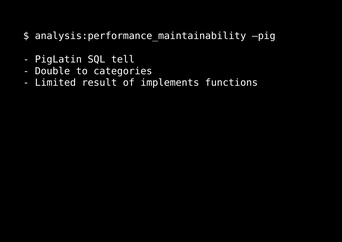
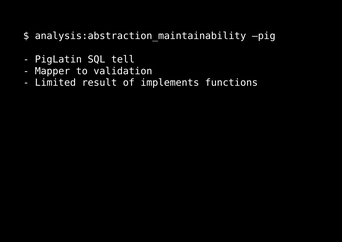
analysis:performance_maintainability: analysis:performance_maintainability -> analysis:abstraction_maintainability
Double: Double -> Mapper
categories: categories -> validation
